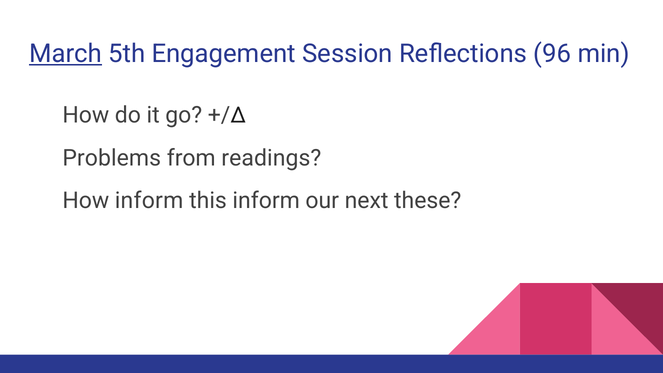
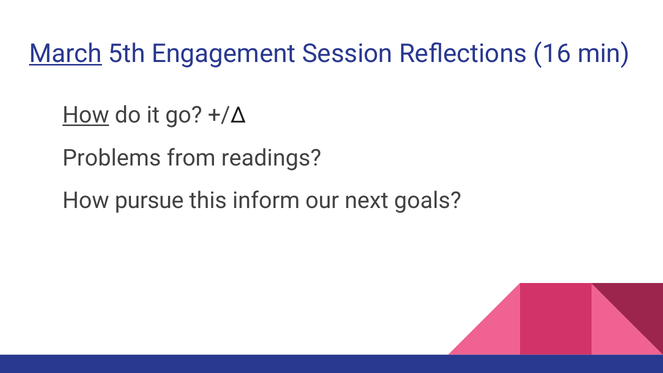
96: 96 -> 16
How at (86, 115) underline: none -> present
How inform: inform -> pursue
these: these -> goals
